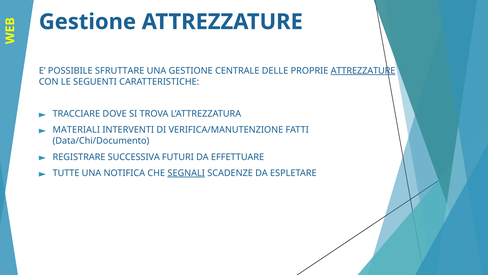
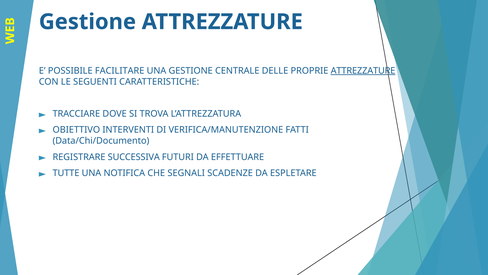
SFRUTTARE: SFRUTTARE -> FACILITARE
MATERIALI: MATERIALI -> OBIETTIVO
SEGNALI underline: present -> none
